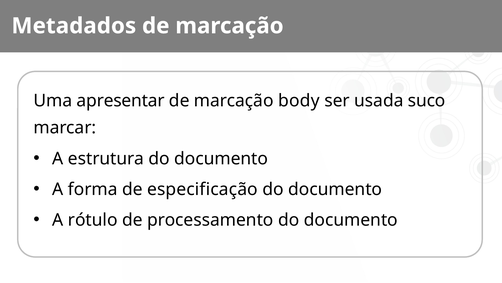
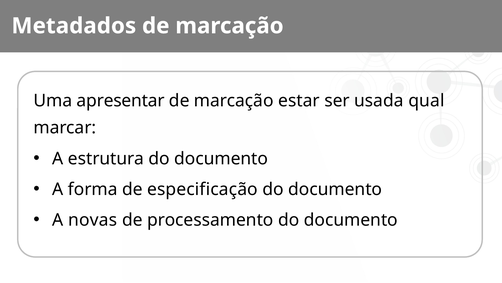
body: body -> estar
suco: suco -> qual
rótulo: rótulo -> novas
